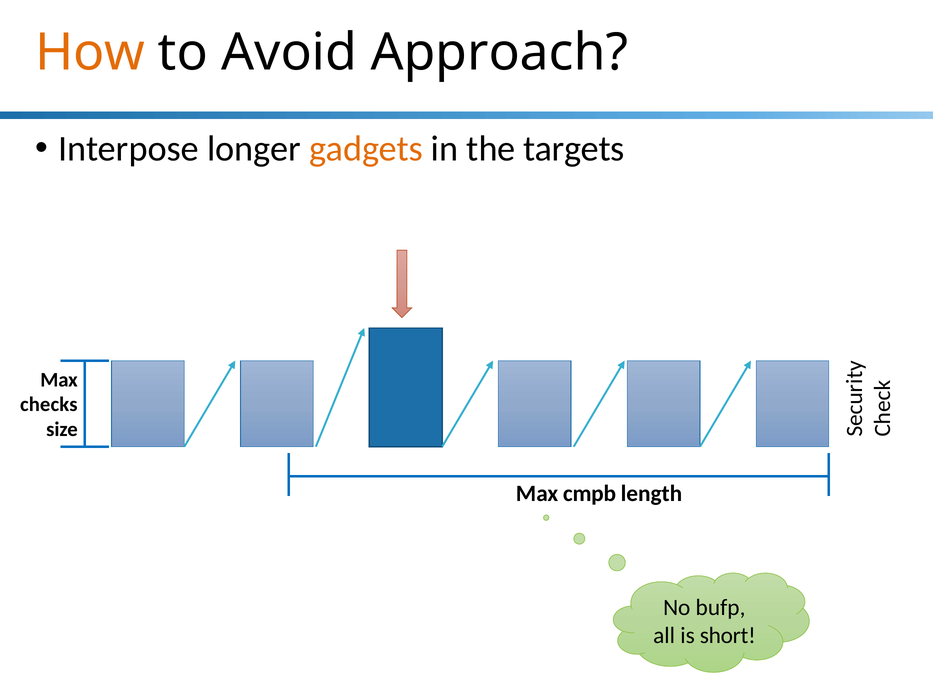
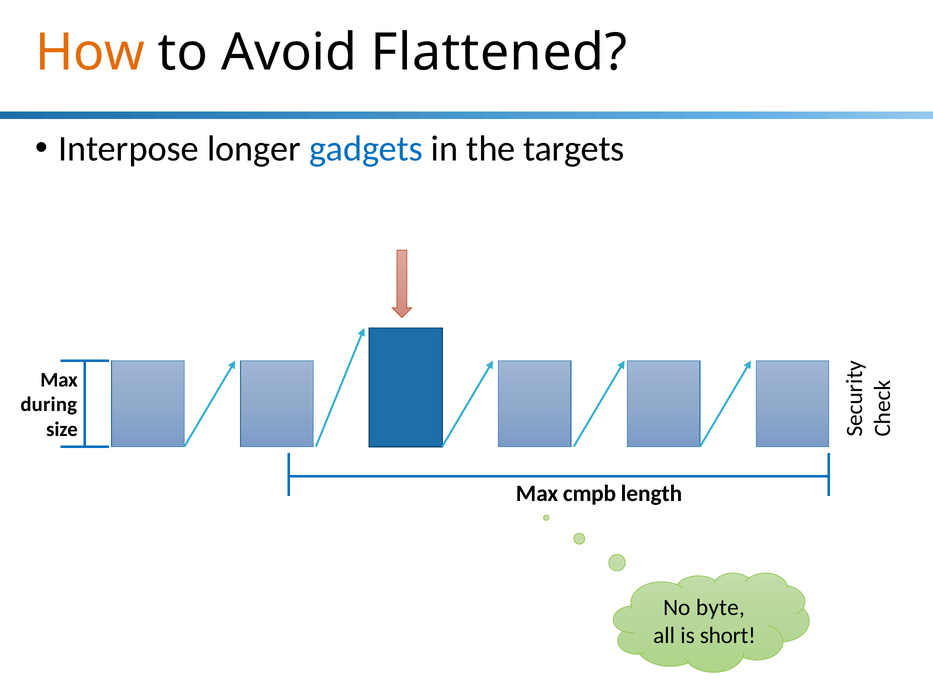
Approach: Approach -> Flattened
gadgets colour: orange -> blue
checks: checks -> during
bufp: bufp -> byte
